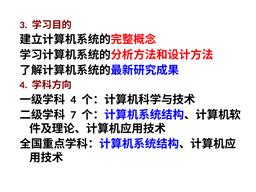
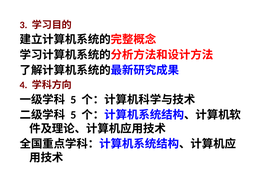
4 at (73, 100): 4 -> 5
7 at (73, 115): 7 -> 5
